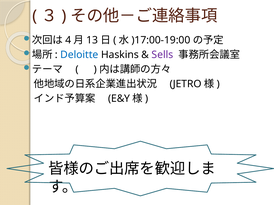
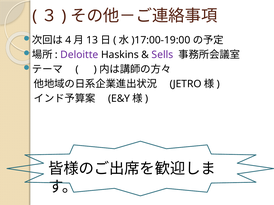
Deloitte colour: blue -> purple
